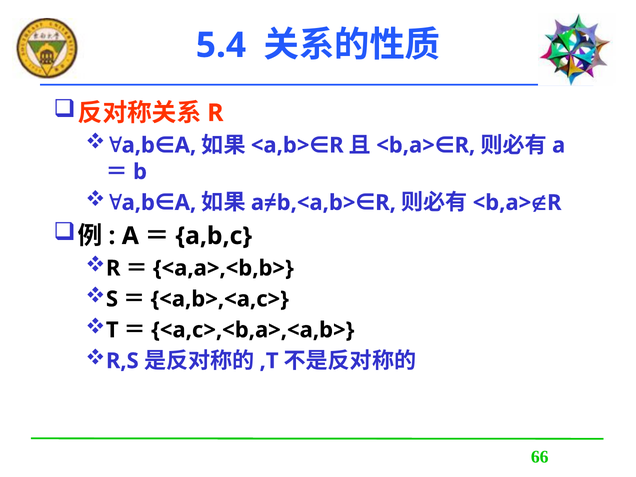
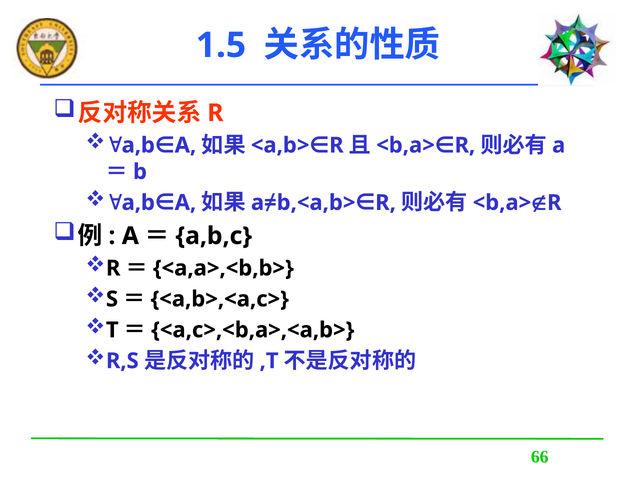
5.4: 5.4 -> 1.5
